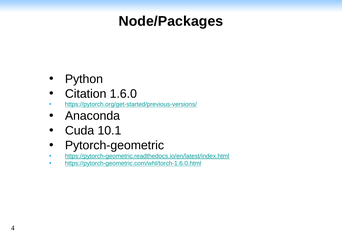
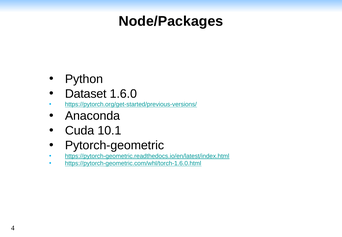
Citation: Citation -> Dataset
